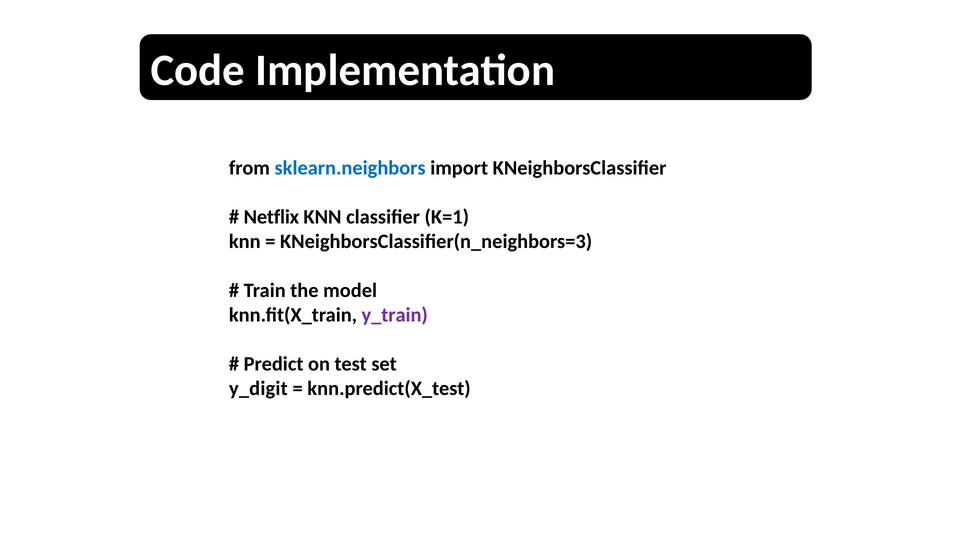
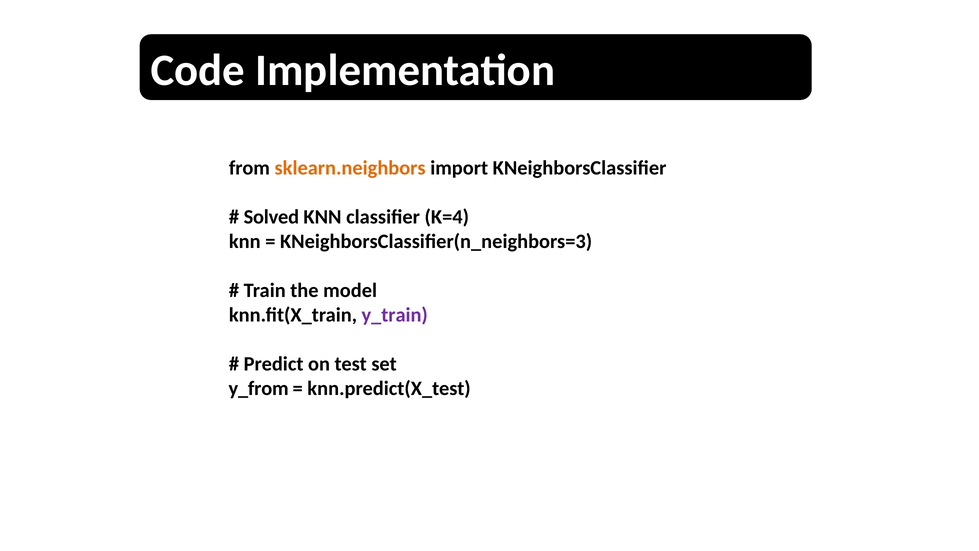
sklearn.neighbors colour: blue -> orange
Netflix: Netflix -> Solved
K=1: K=1 -> K=4
y_digit: y_digit -> y_from
